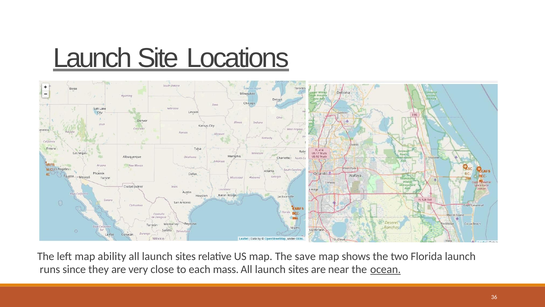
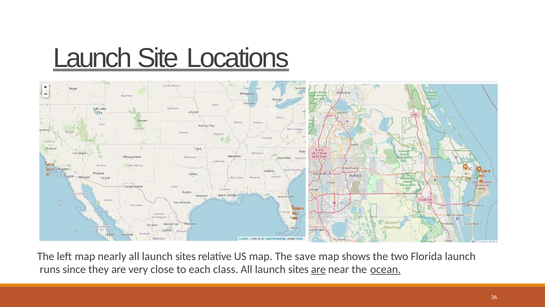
ability: ability -> nearly
mass: mass -> class
are at (318, 269) underline: none -> present
